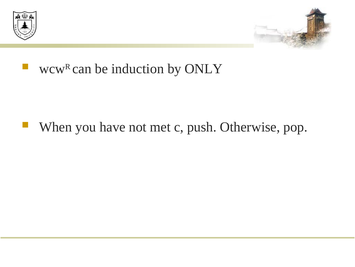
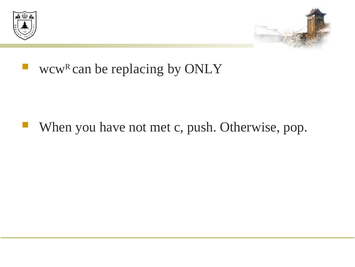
induction: induction -> replacing
